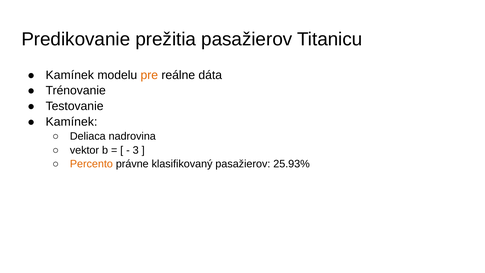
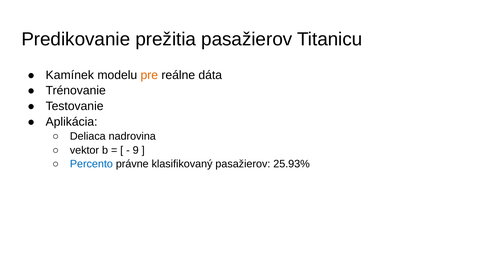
Kamínek at (72, 122): Kamínek -> Aplikácia
3: 3 -> 9
Percento colour: orange -> blue
